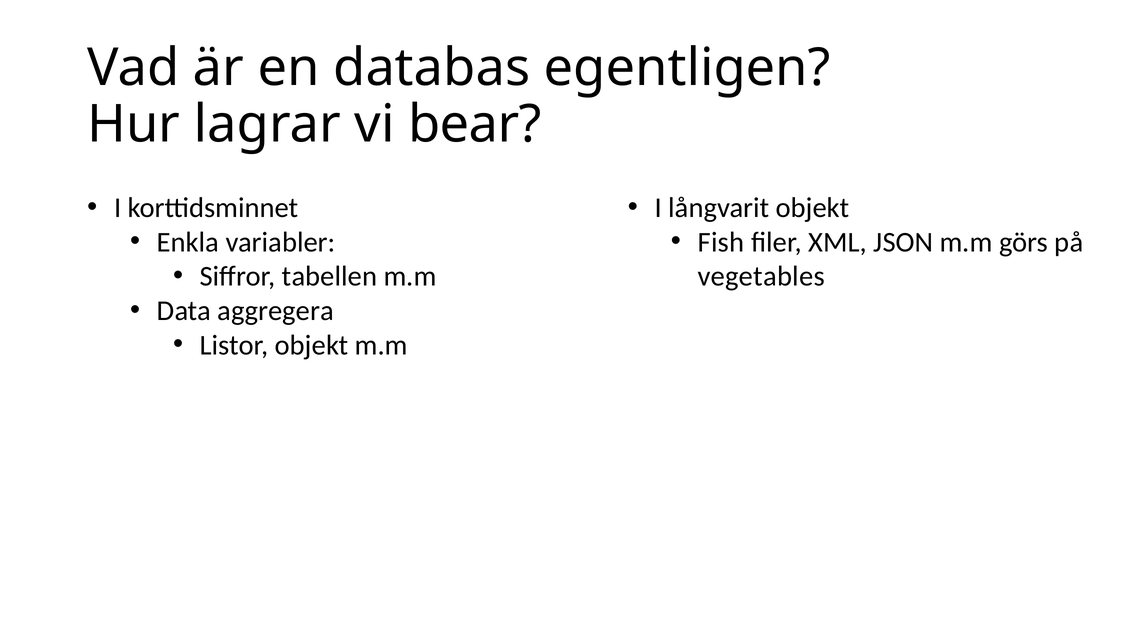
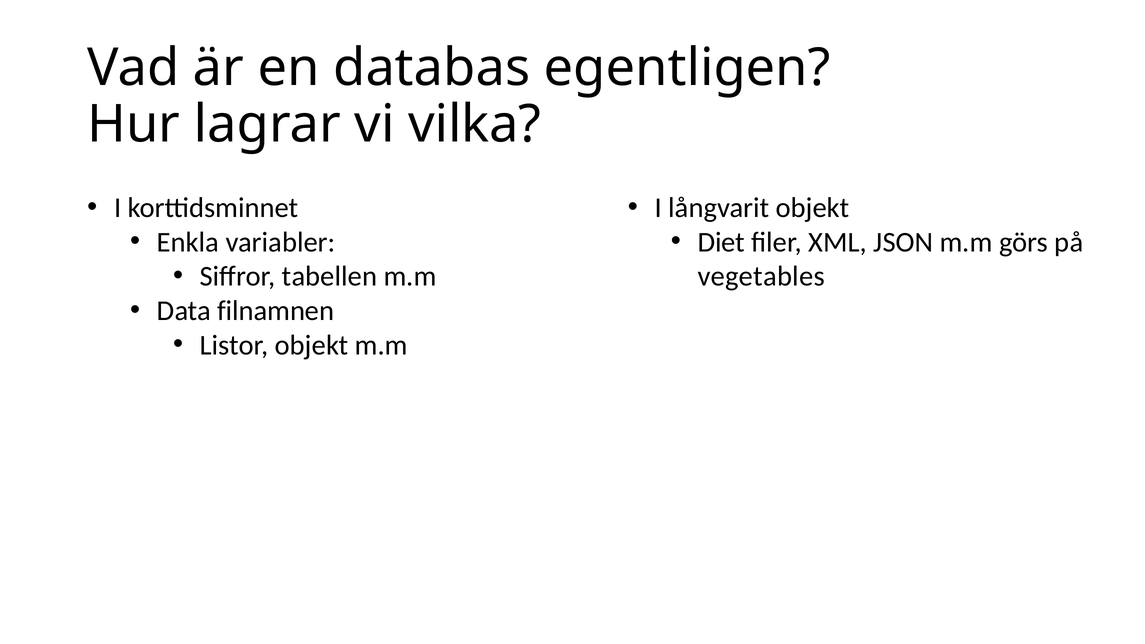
bear: bear -> vilka
Fish: Fish -> Diet
aggregera: aggregera -> filnamnen
